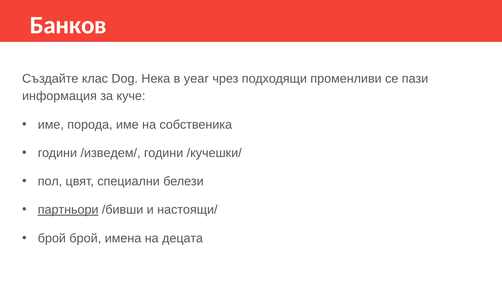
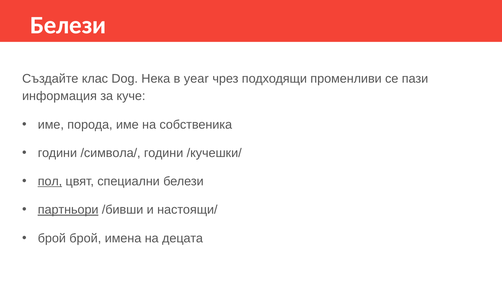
Банков at (68, 25): Банков -> Белези
/изведем/: /изведем/ -> /символа/
пол underline: none -> present
